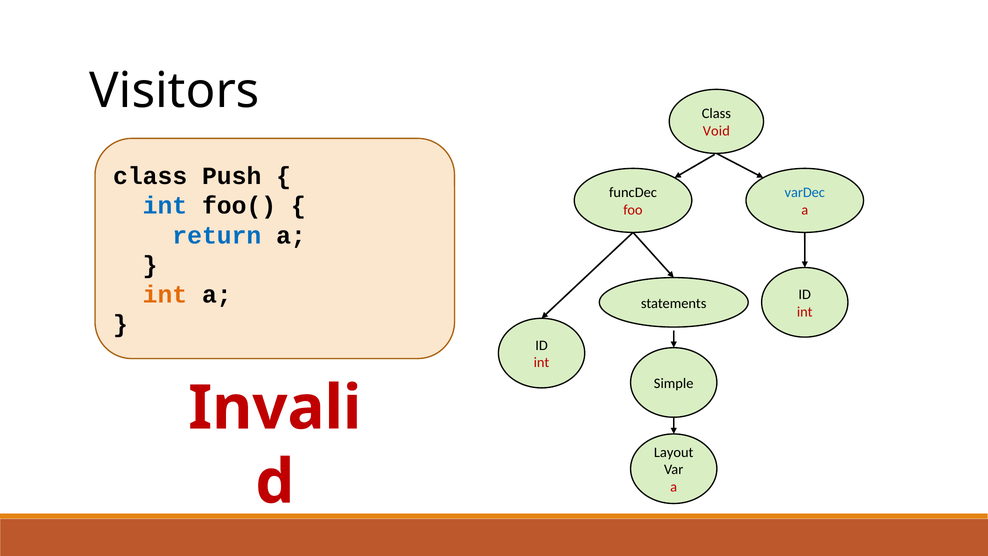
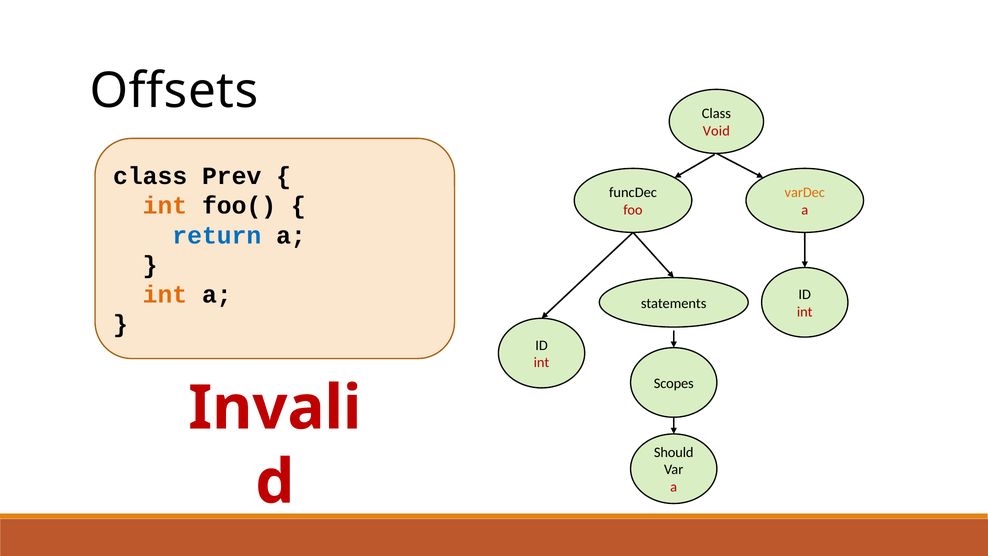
Visitors: Visitors -> Offsets
Push: Push -> Prev
varDec colour: blue -> orange
int at (165, 206) colour: blue -> orange
Simple: Simple -> Scopes
Layout: Layout -> Should
